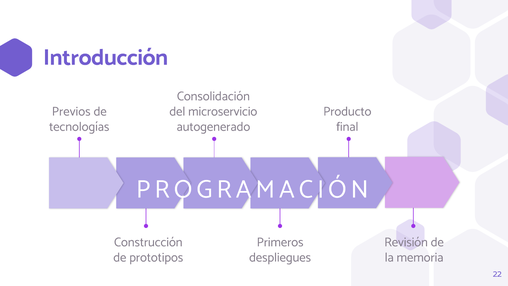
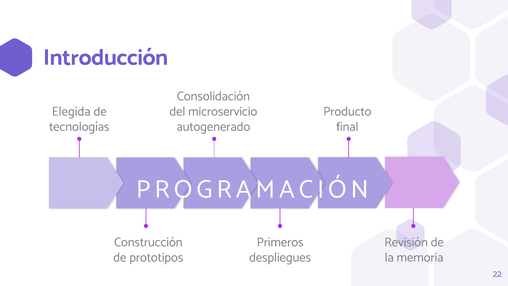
Previos: Previos -> Elegida
